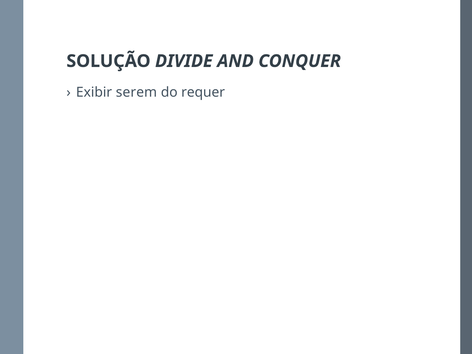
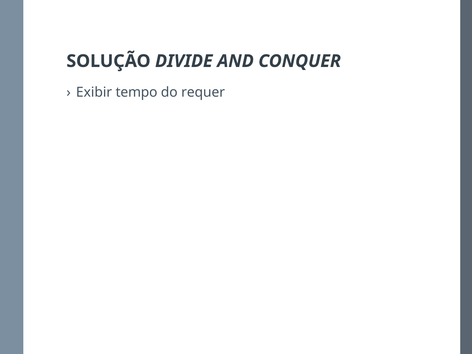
serem: serem -> tempo
